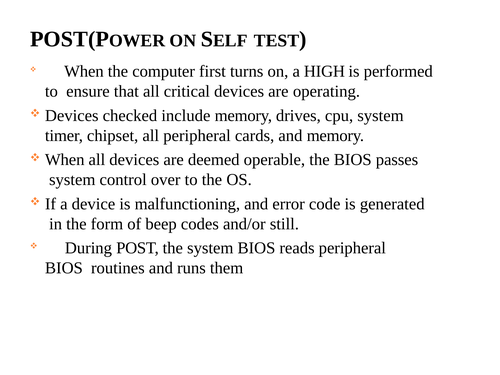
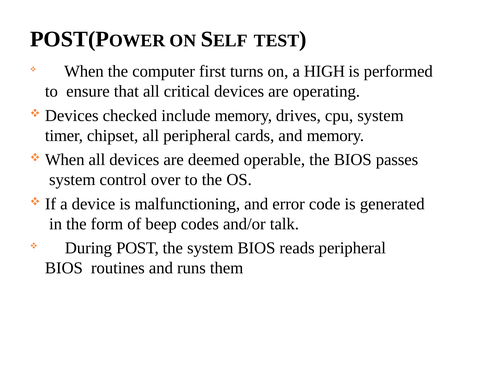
still: still -> talk
